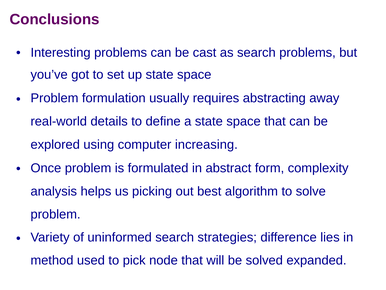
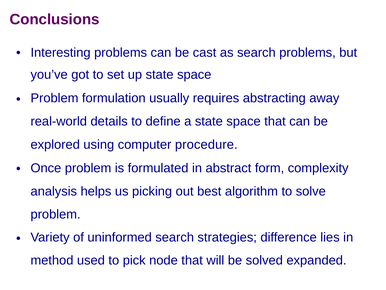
increasing: increasing -> procedure
